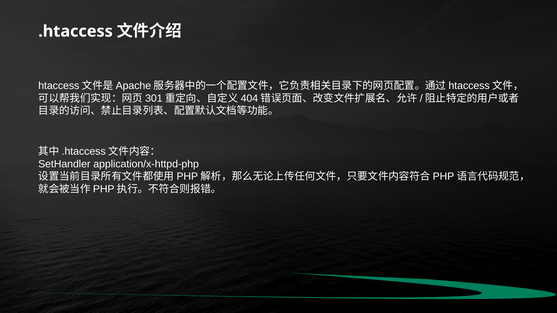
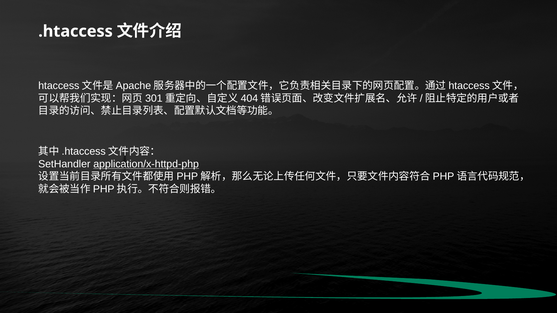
application/x-httpd-php underline: none -> present
